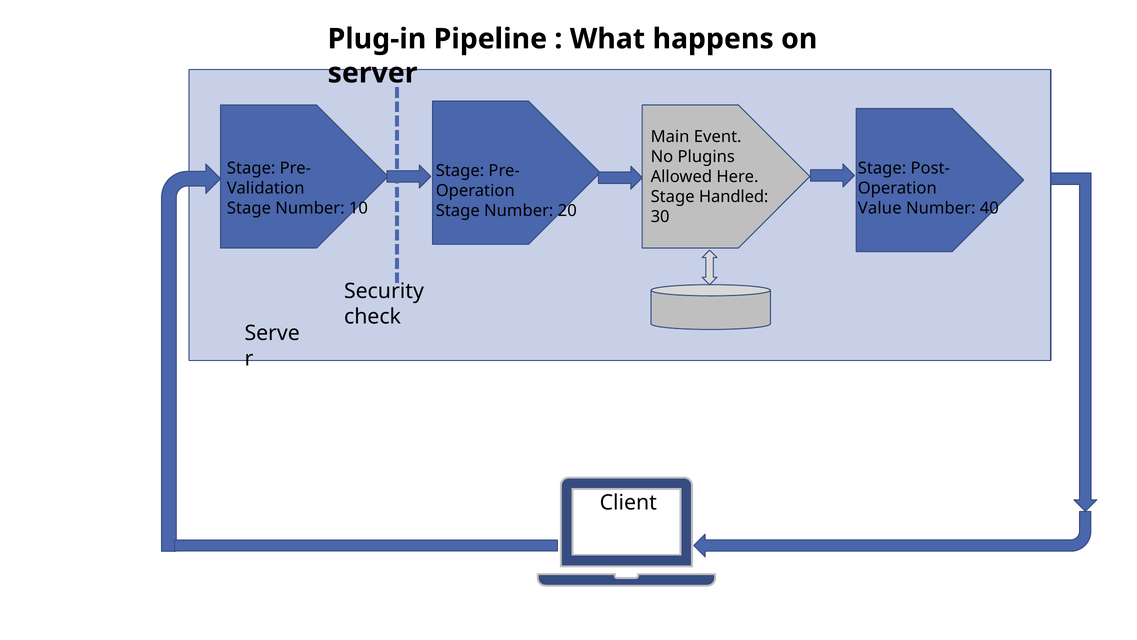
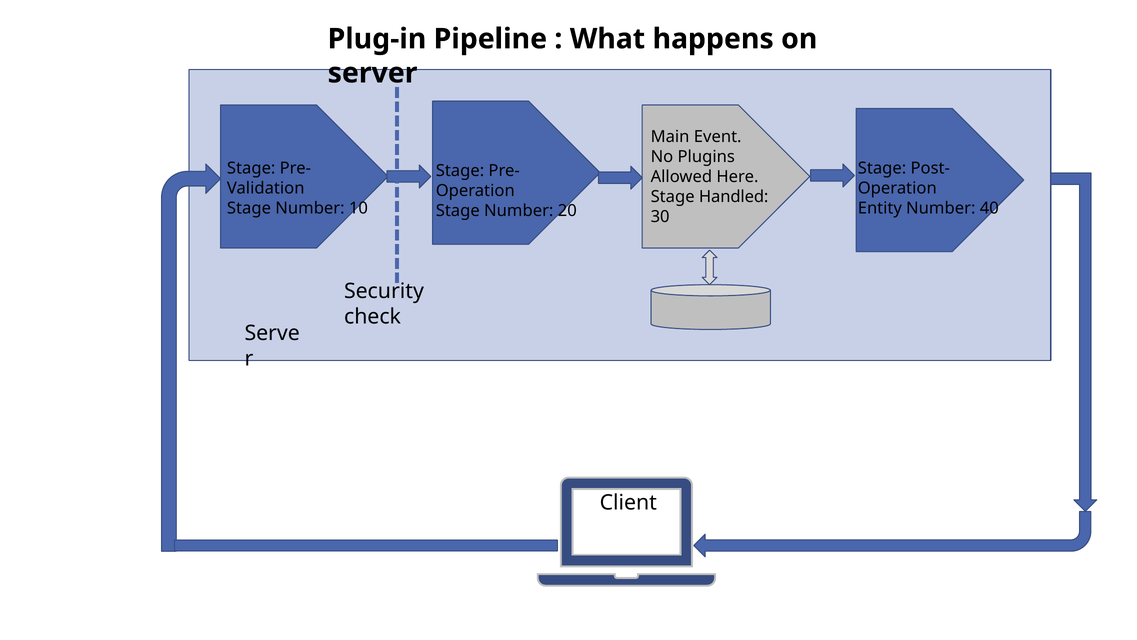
Value: Value -> Entity
